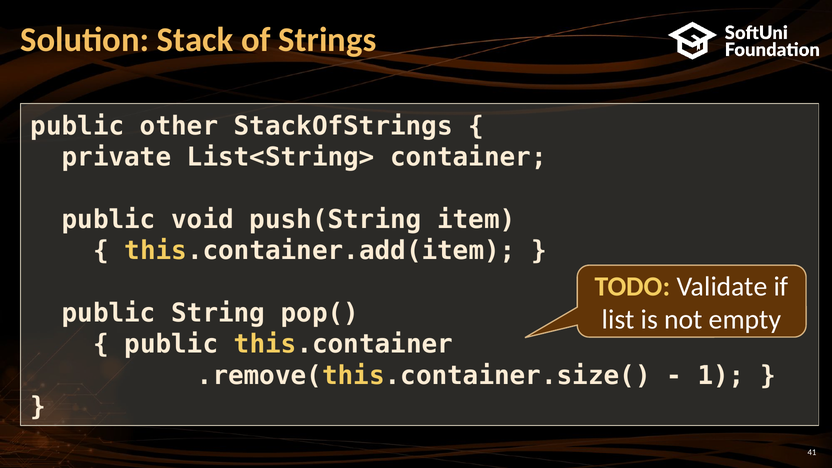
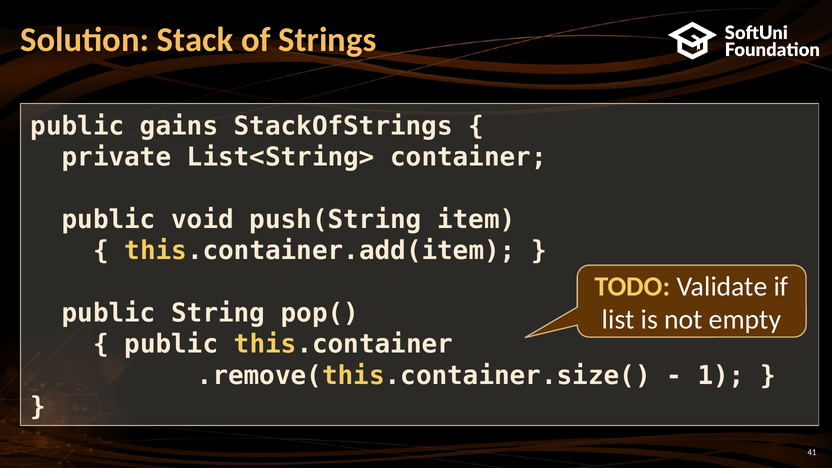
other: other -> gains
